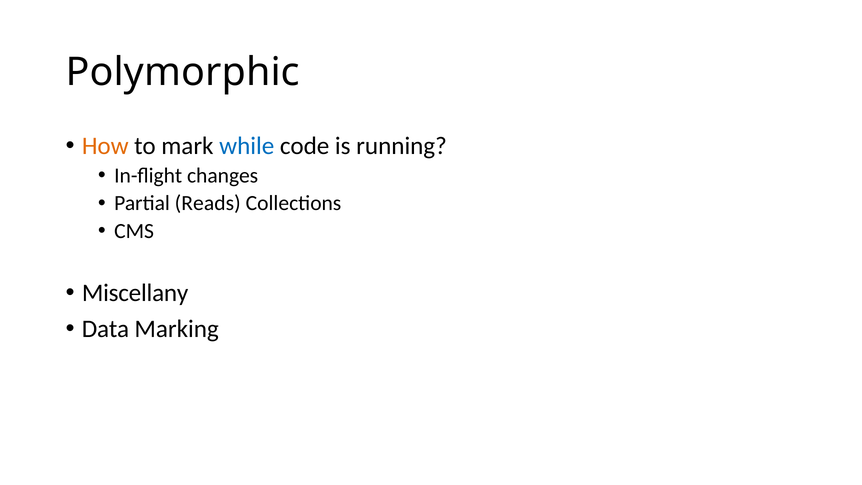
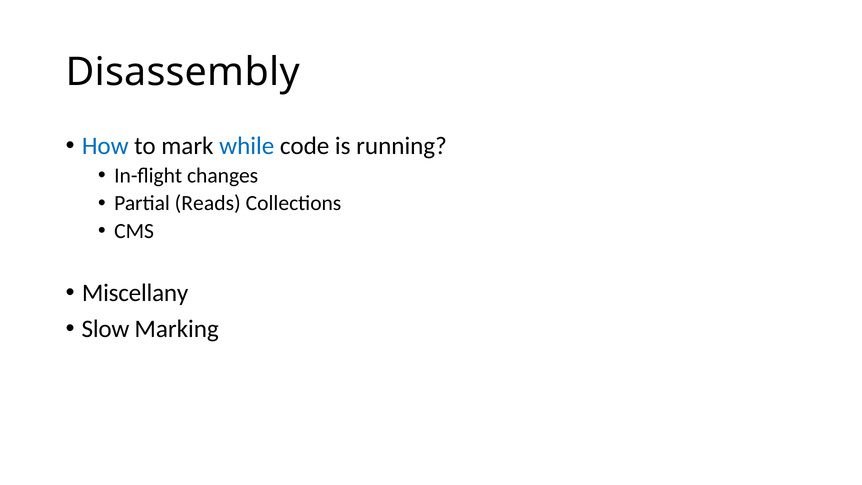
Polymorphic: Polymorphic -> Disassembly
How colour: orange -> blue
Data: Data -> Slow
